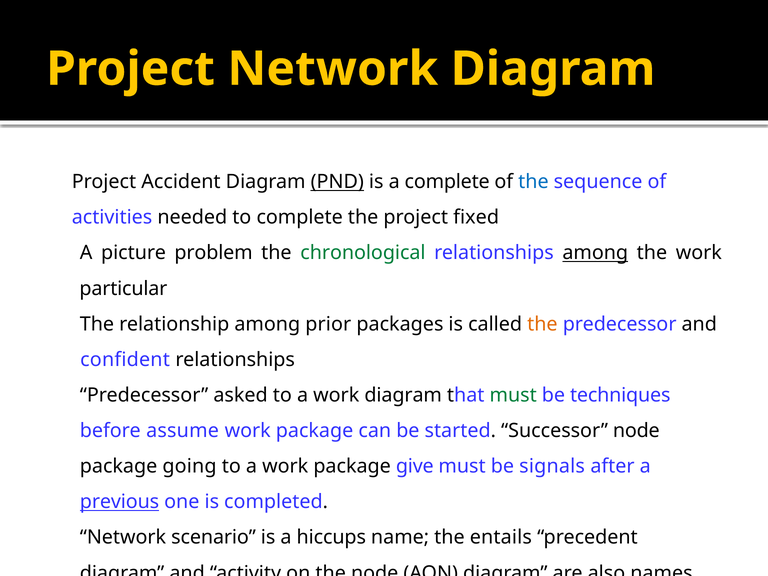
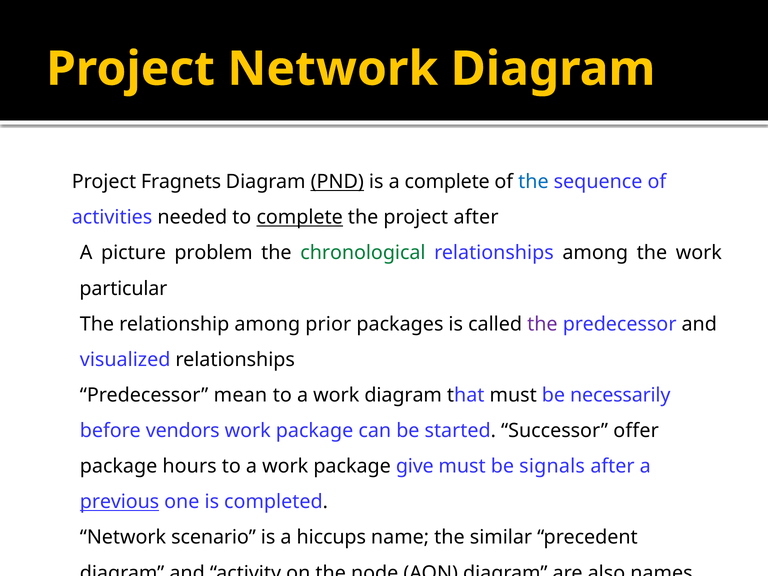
Accident: Accident -> Fragnets
complete at (300, 217) underline: none -> present
project fixed: fixed -> after
among at (595, 253) underline: present -> none
the at (542, 324) colour: orange -> purple
confident: confident -> visualized
asked: asked -> mean
must at (513, 395) colour: green -> black
techniques: techniques -> necessarily
assume: assume -> vendors
Successor node: node -> offer
going: going -> hours
entails: entails -> similar
